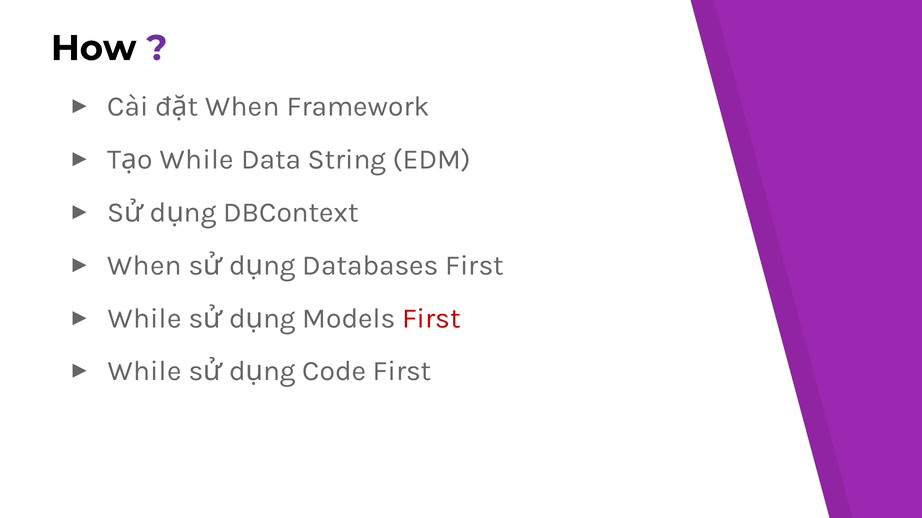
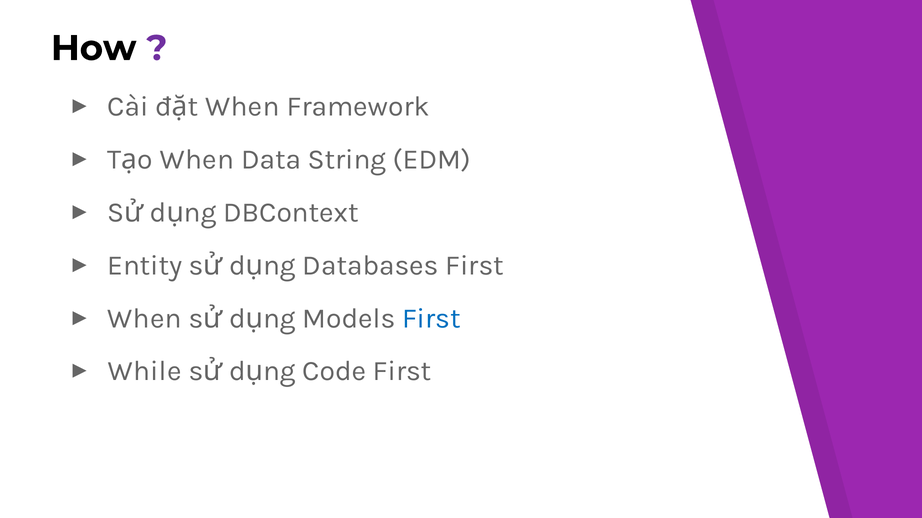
While at (197, 160): While -> When
When at (145, 266): When -> Entity
While at (145, 319): While -> When
First at (431, 319) colour: red -> blue
